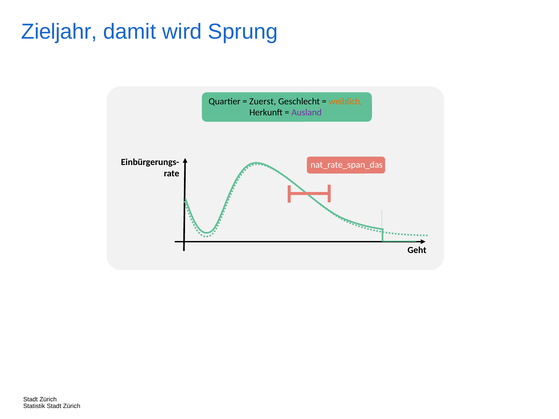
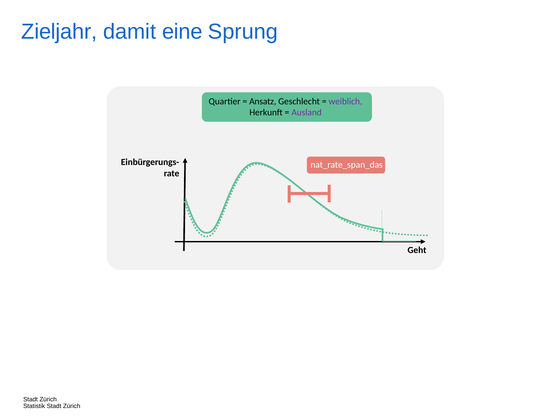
wird: wird -> eine
Zuerst: Zuerst -> Ansatz
weiblich colour: orange -> purple
